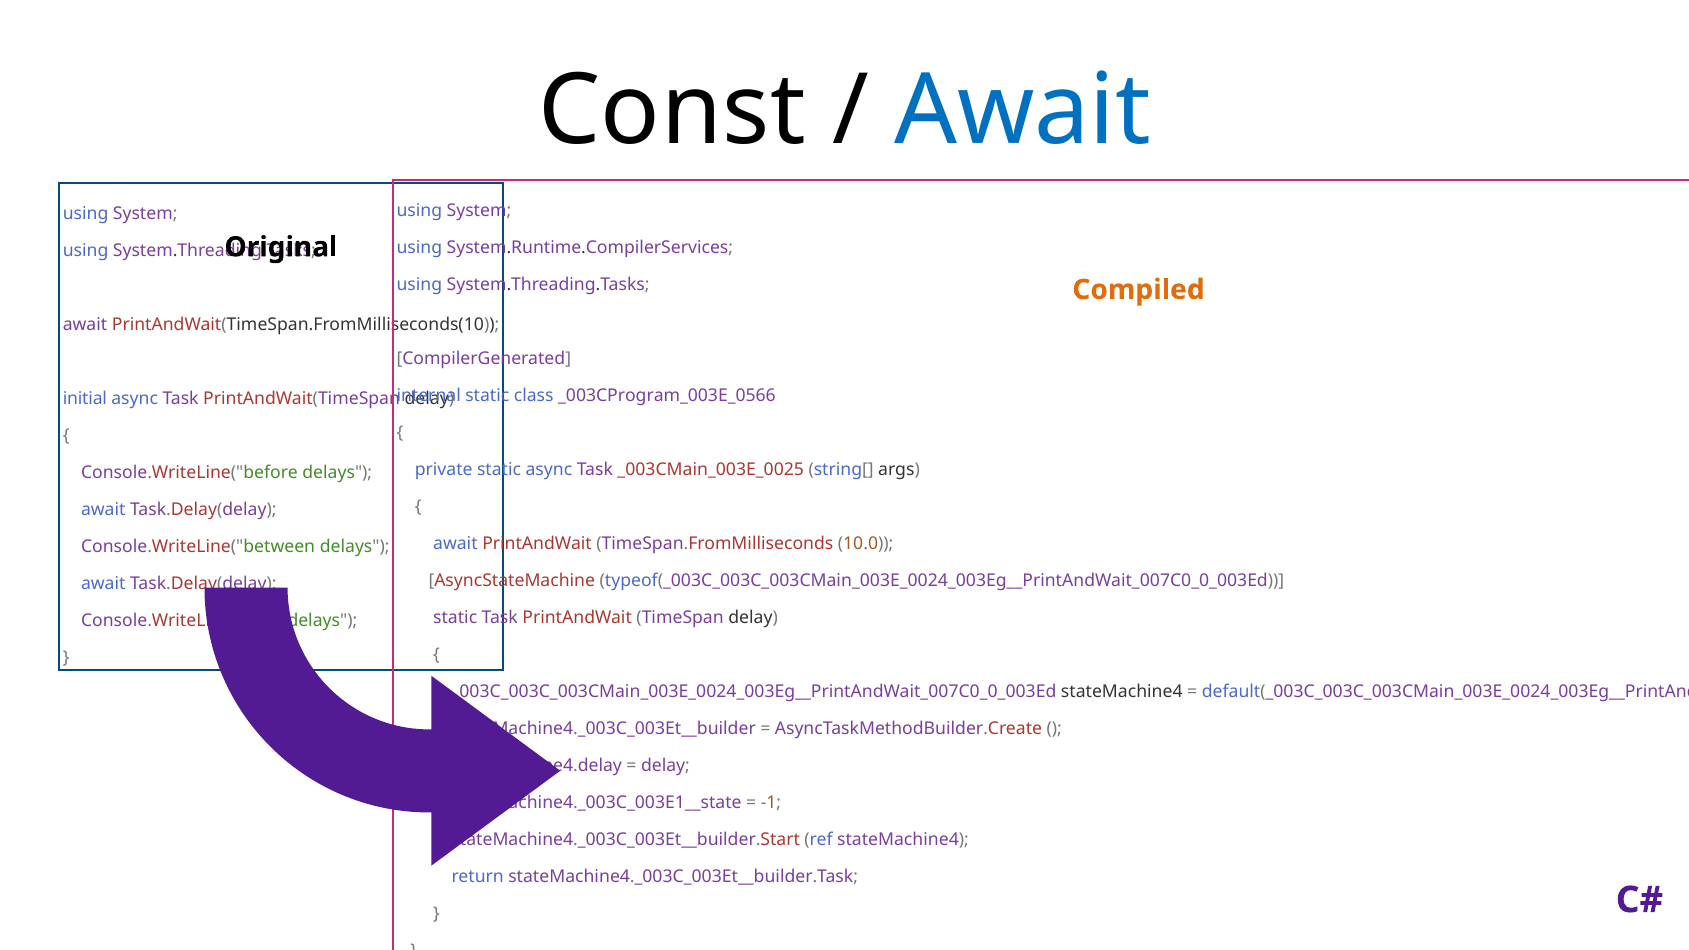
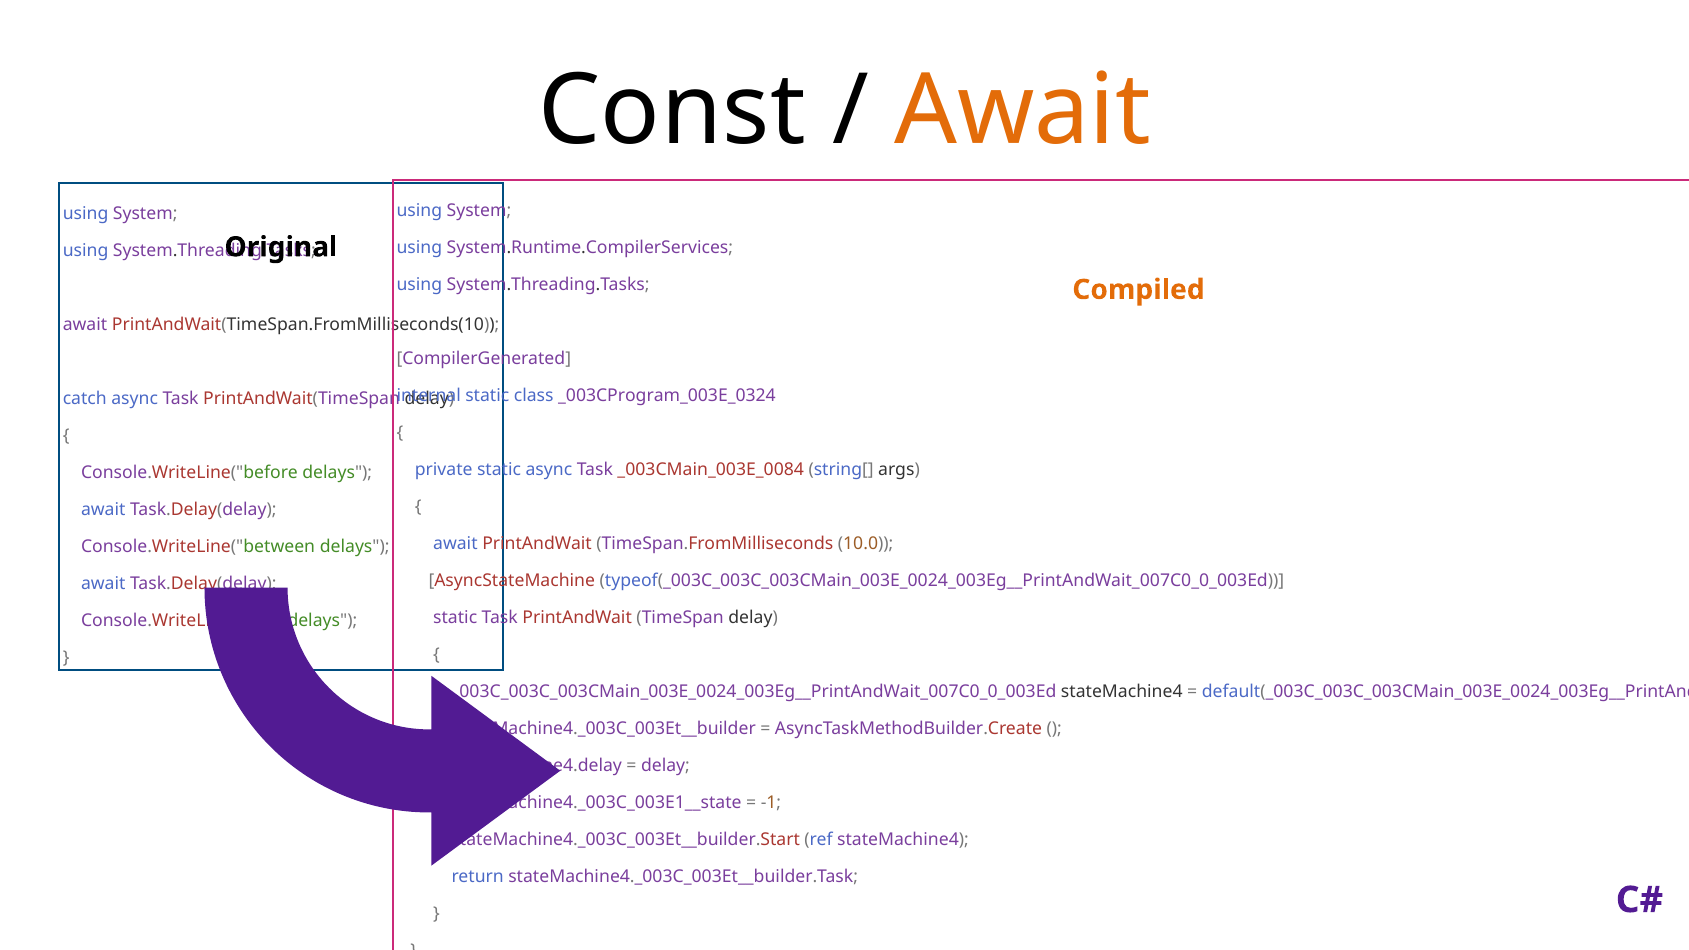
Await at (1022, 111) colour: blue -> orange
_003CProgram_003E_0566: _003CProgram_003E_0566 -> _003CProgram_003E_0324
initial: initial -> catch
_003CMain_003E_0025: _003CMain_003E_0025 -> _003CMain_003E_0084
